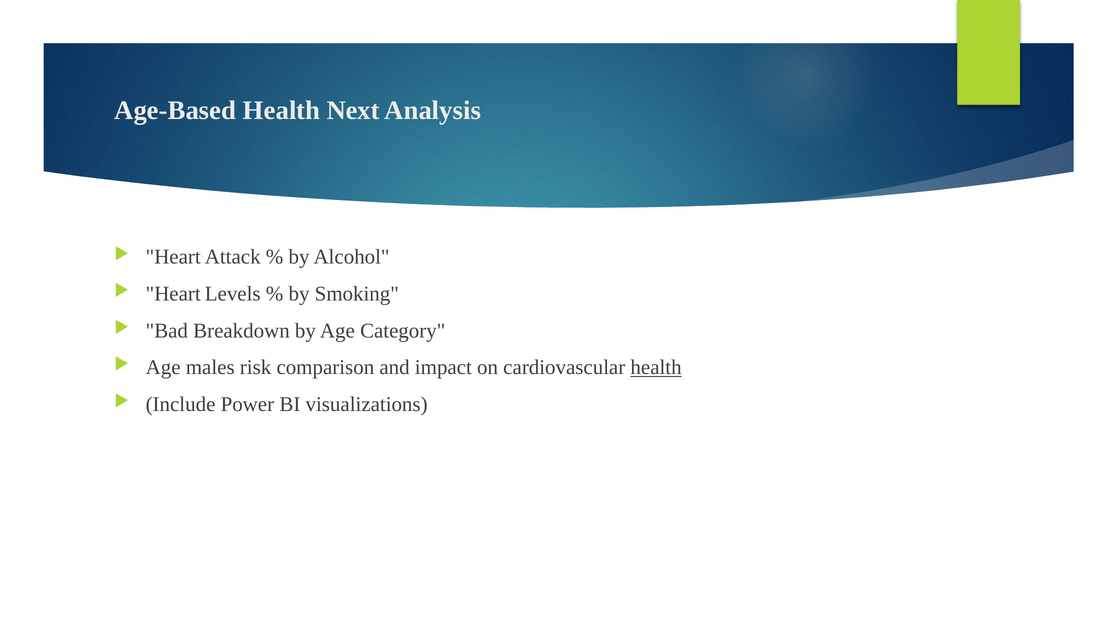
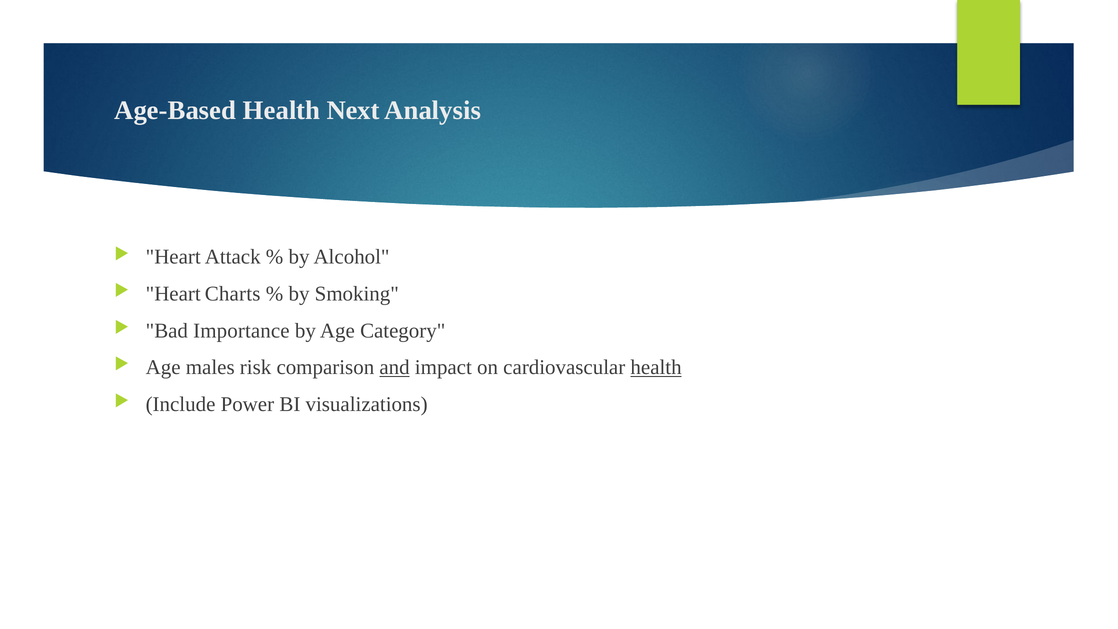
Levels: Levels -> Charts
Breakdown: Breakdown -> Importance
and underline: none -> present
